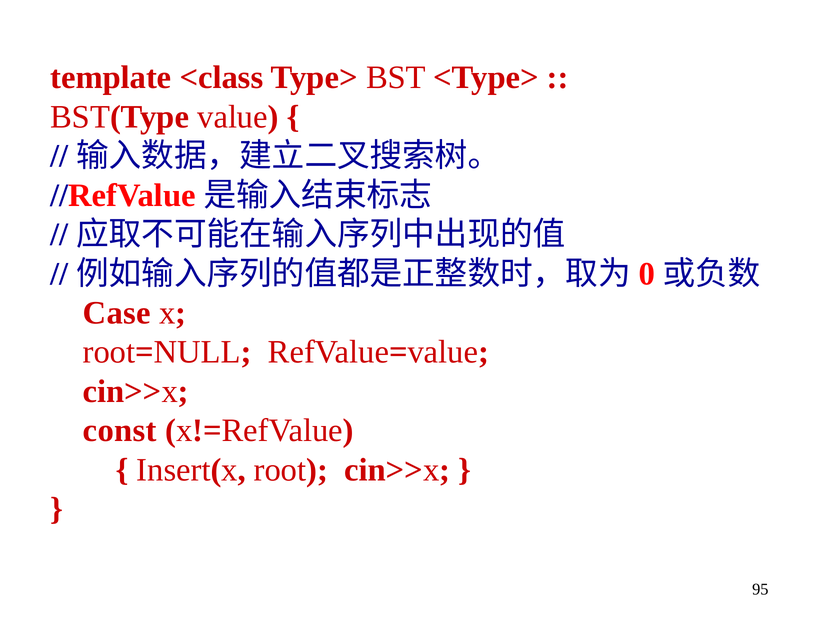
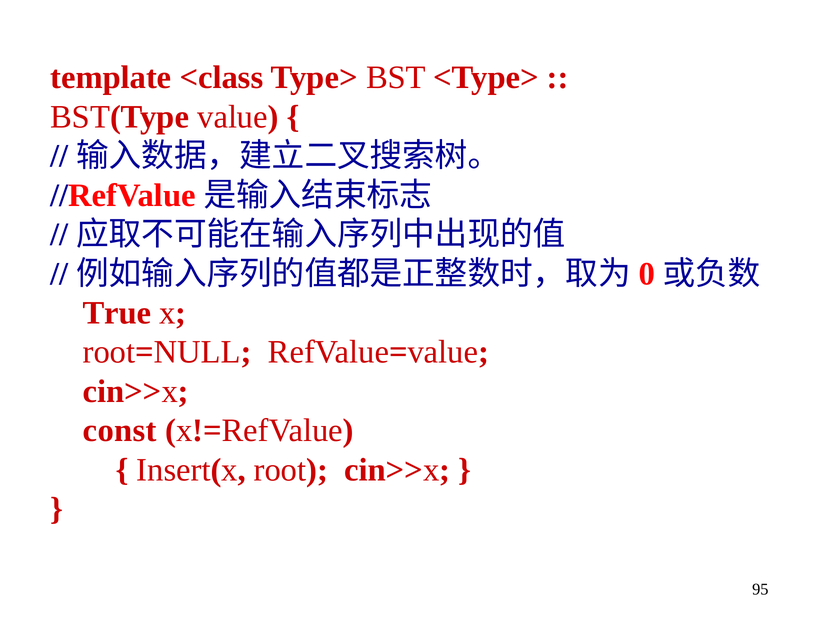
Case: Case -> True
